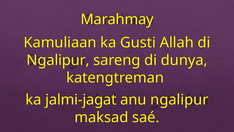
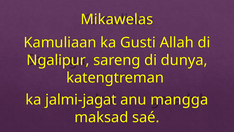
Marahmay: Marahmay -> Mikawelas
anu ngalipur: ngalipur -> mangga
